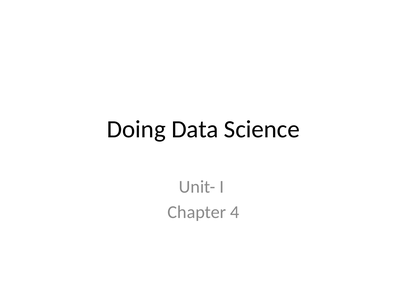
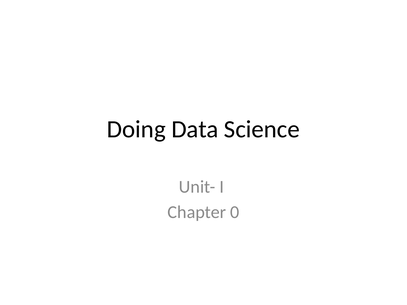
4: 4 -> 0
